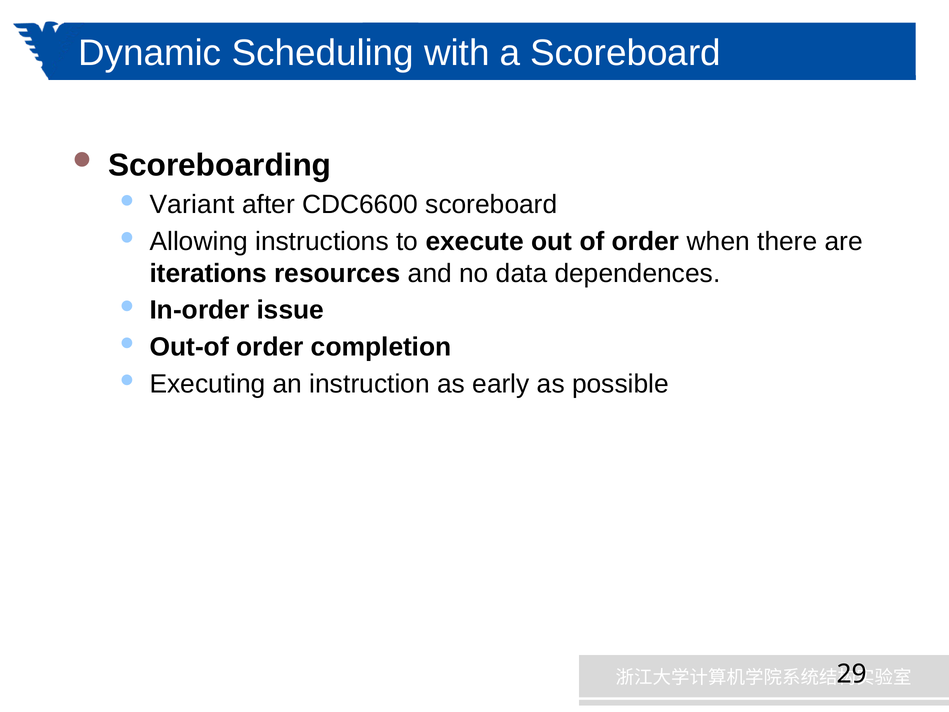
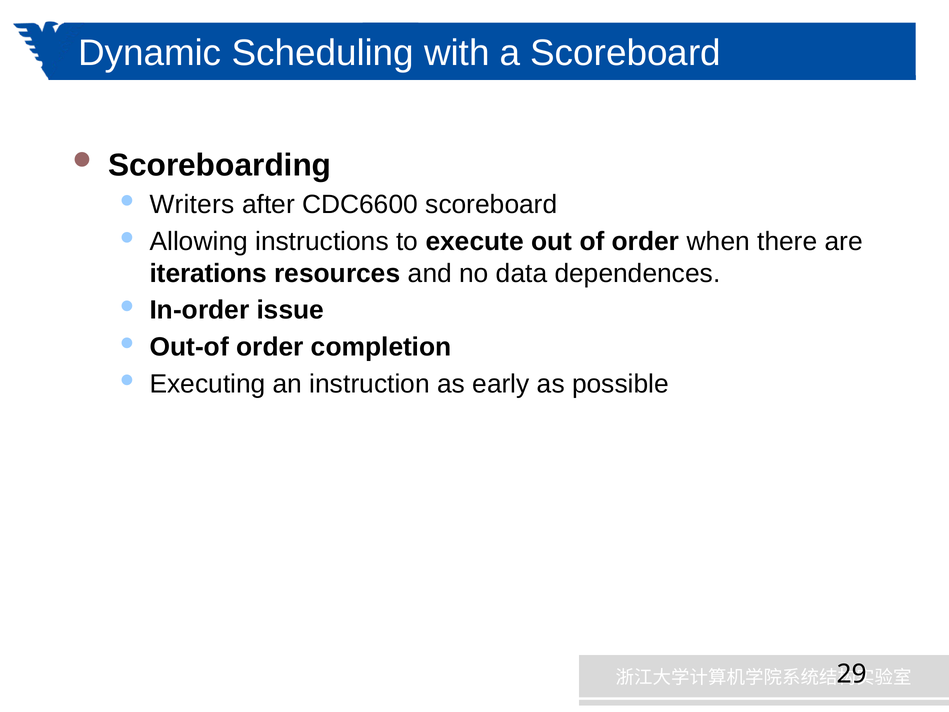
Variant: Variant -> Writers
